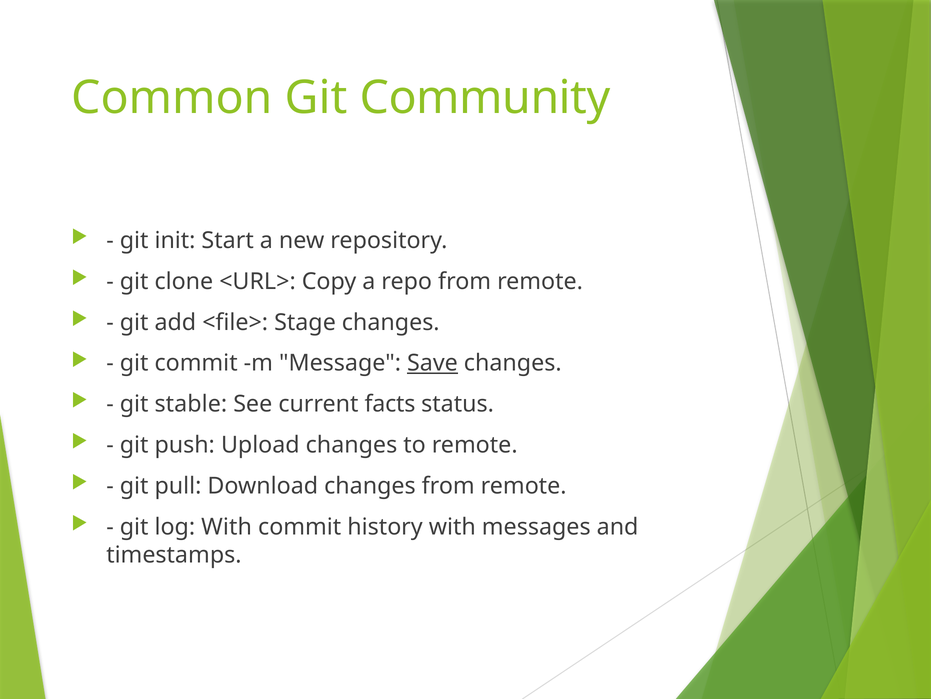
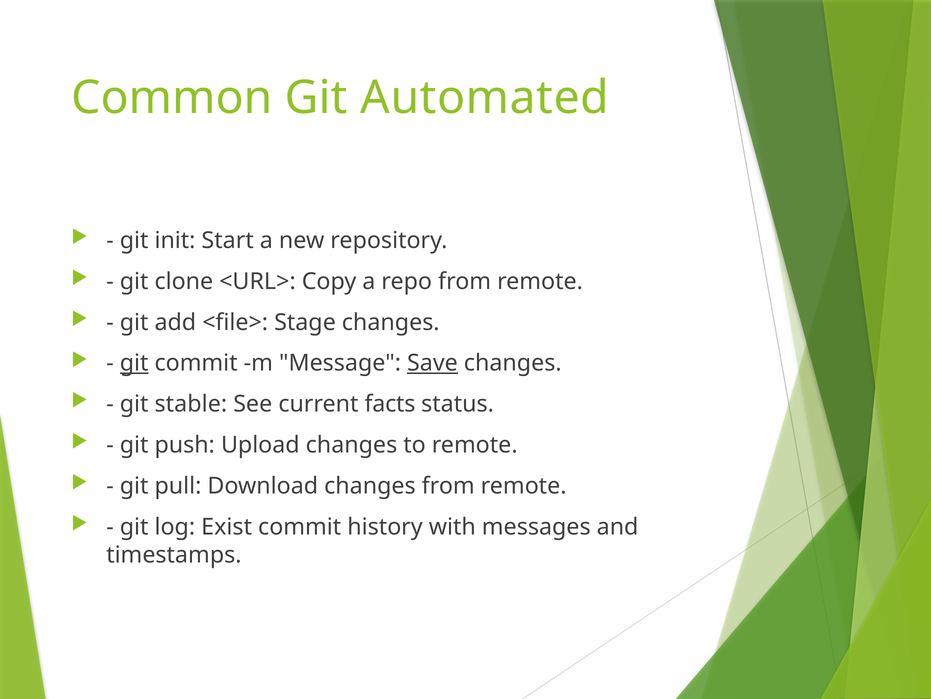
Community: Community -> Automated
git at (134, 363) underline: none -> present
log With: With -> Exist
